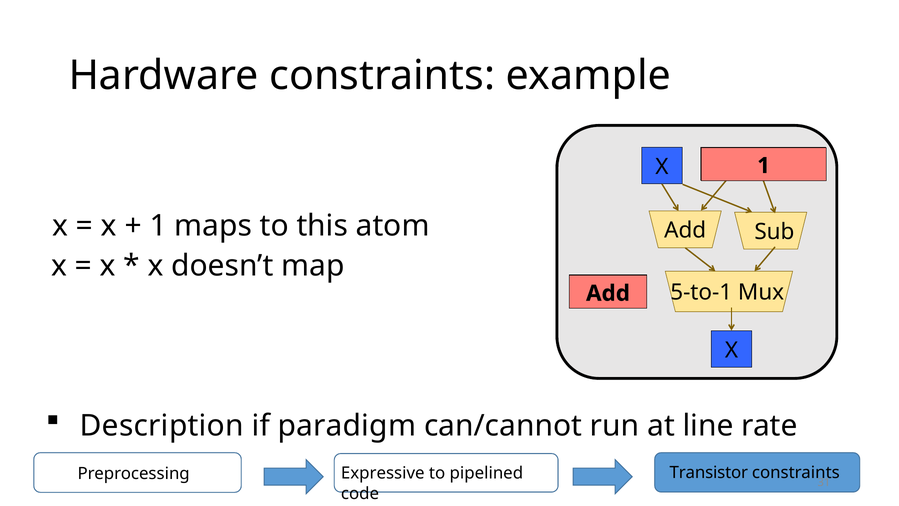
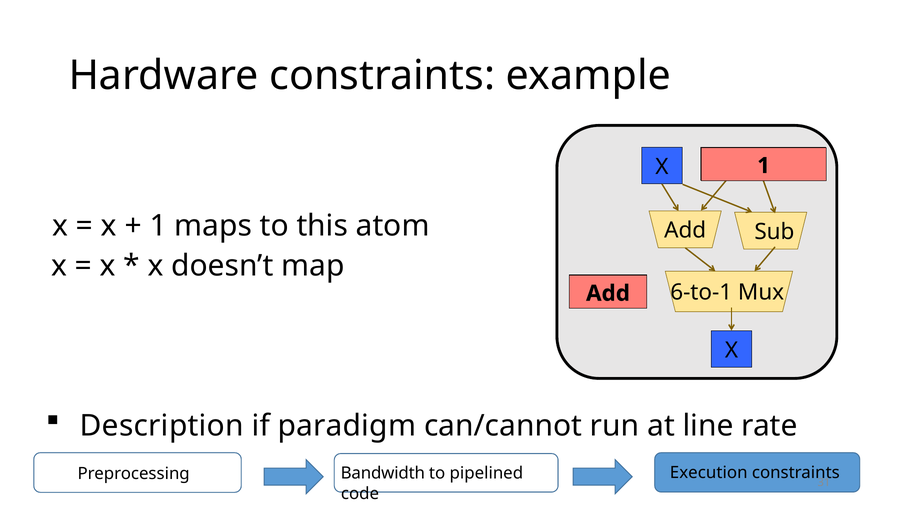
5-to-1: 5-to-1 -> 6-to-1
Transistor: Transistor -> Execution
Expressive: Expressive -> Bandwidth
